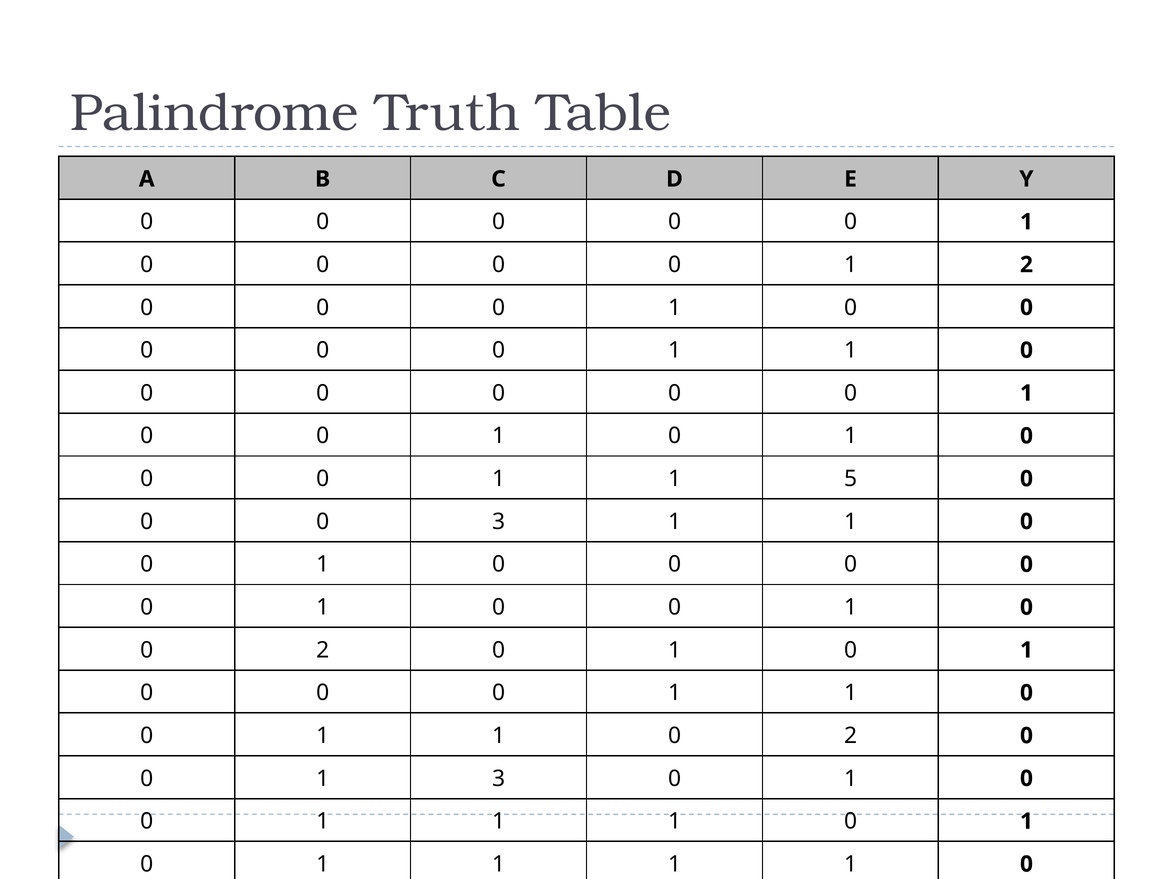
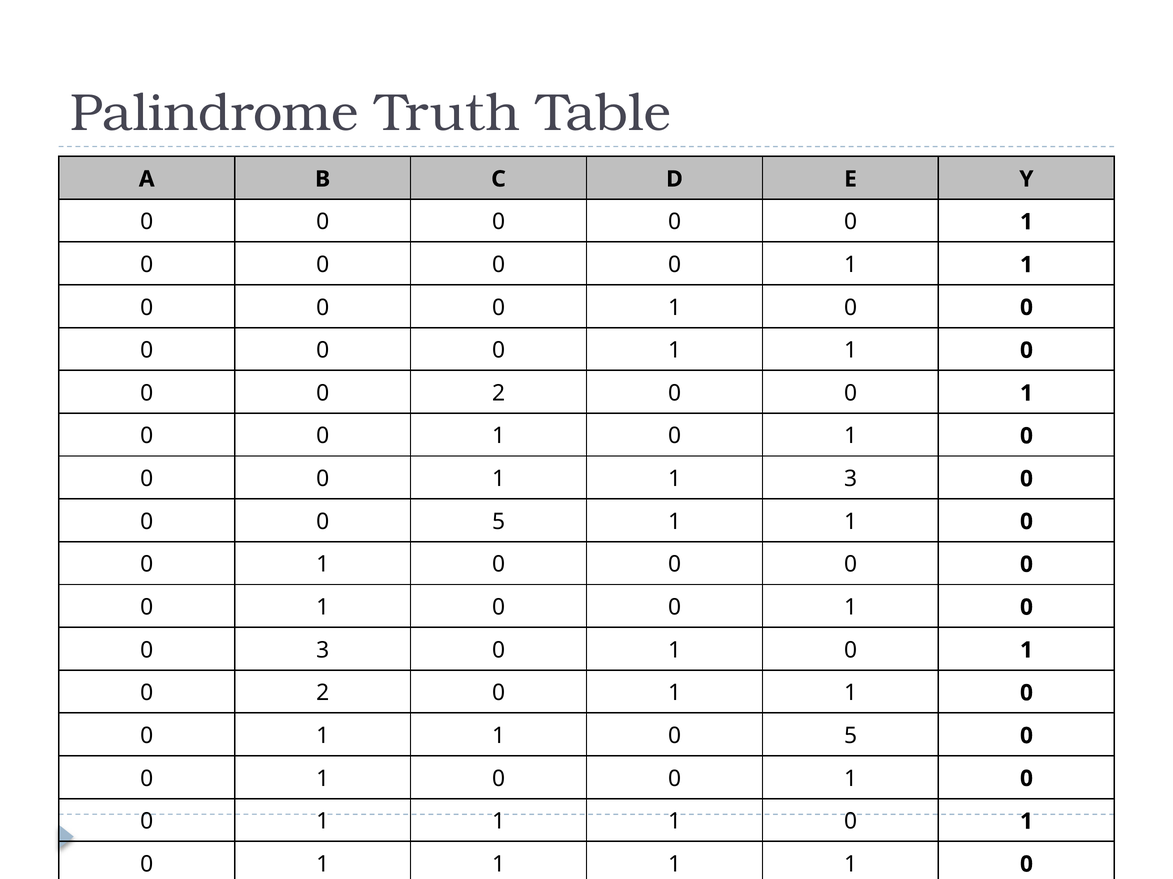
2 at (1026, 265): 2 -> 1
0 at (499, 393): 0 -> 2
1 5: 5 -> 3
0 0 3: 3 -> 5
2 at (323, 651): 2 -> 3
0 at (323, 693): 0 -> 2
1 0 2: 2 -> 5
3 at (499, 779): 3 -> 0
